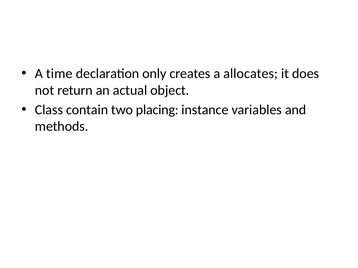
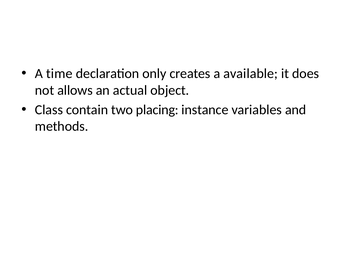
allocates: allocates -> available
return: return -> allows
